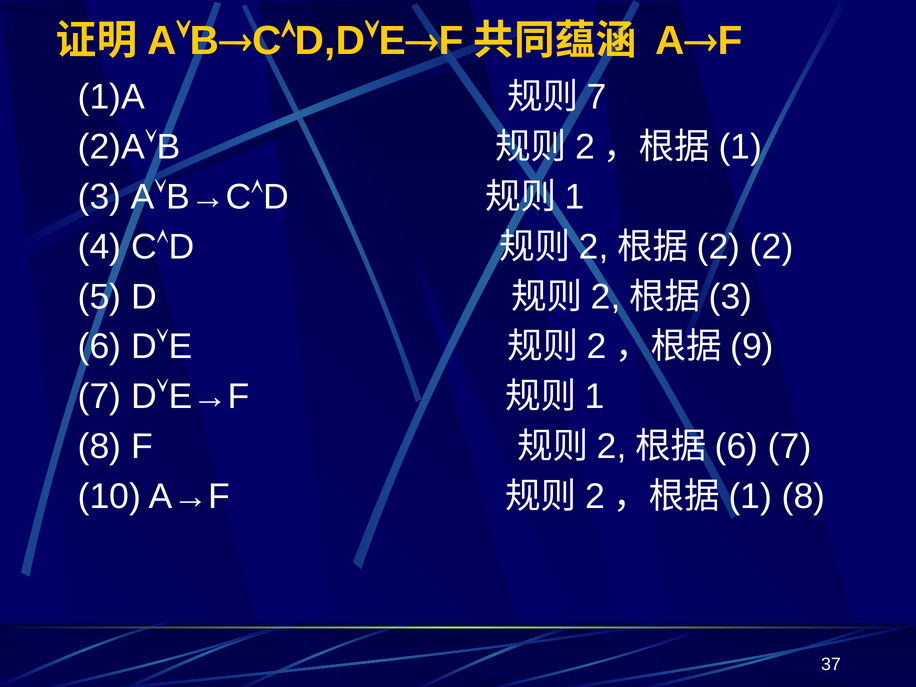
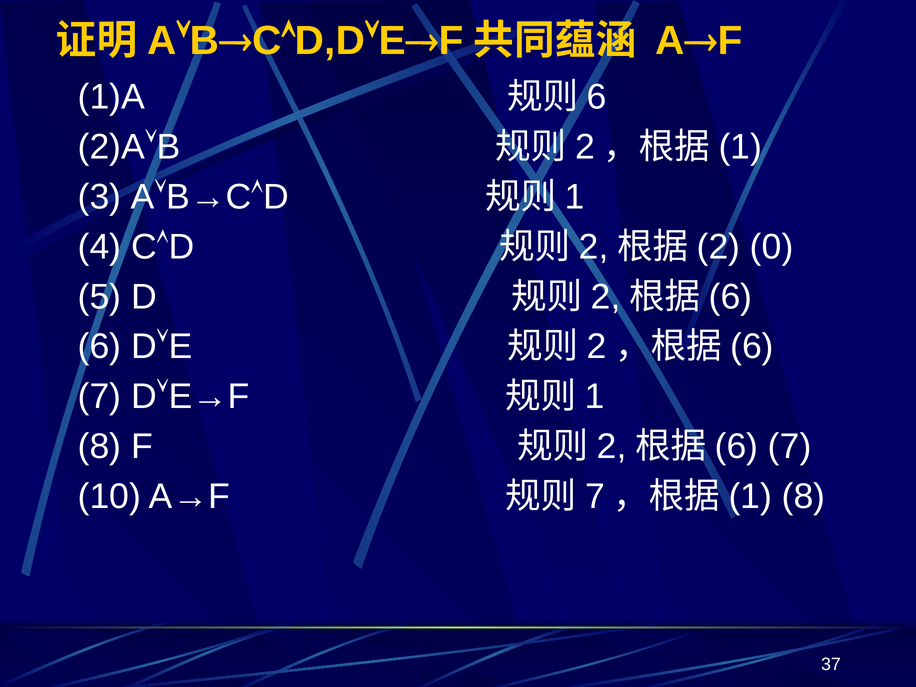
7 at (597, 97): 7 -> 6
2 at (772, 247): 2 -> 0
3 at (731, 297): 3 -> 6
9 at (752, 347): 9 -> 6
2 at (595, 496): 2 -> 7
